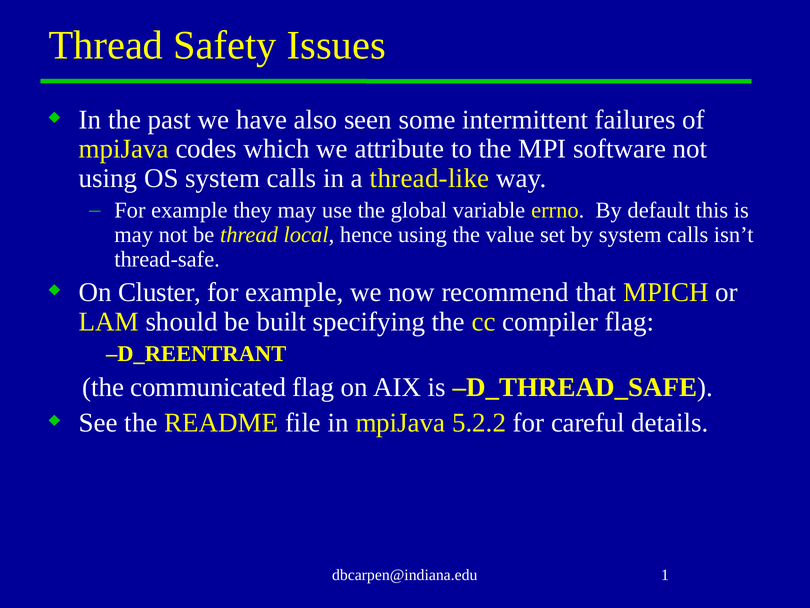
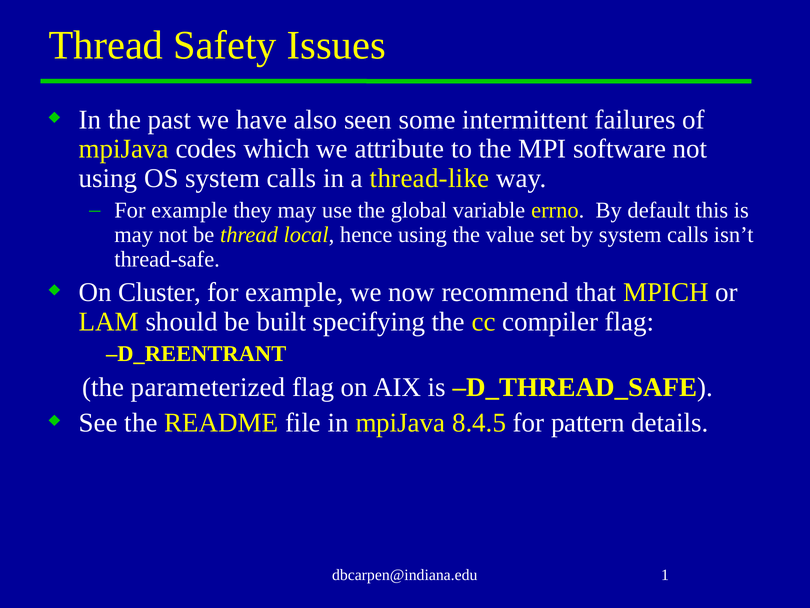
communicated: communicated -> parameterized
5.2.2: 5.2.2 -> 8.4.5
careful: careful -> pattern
